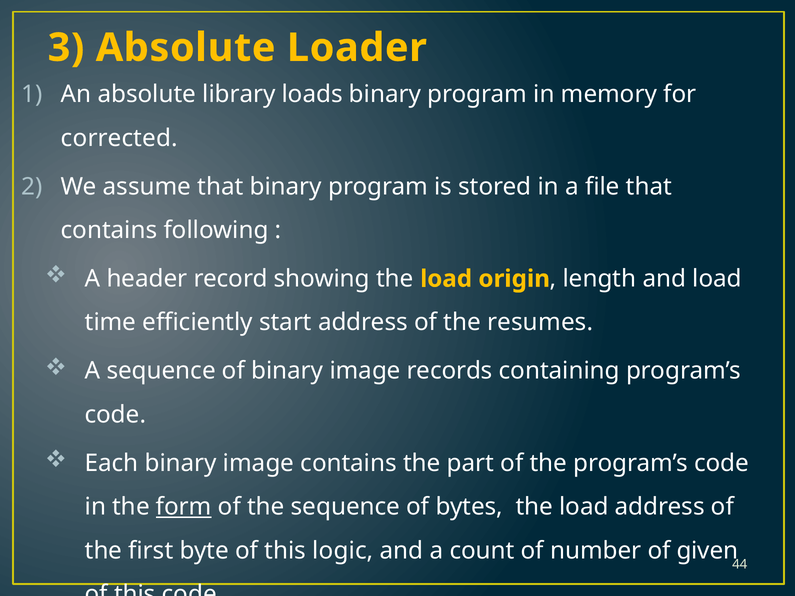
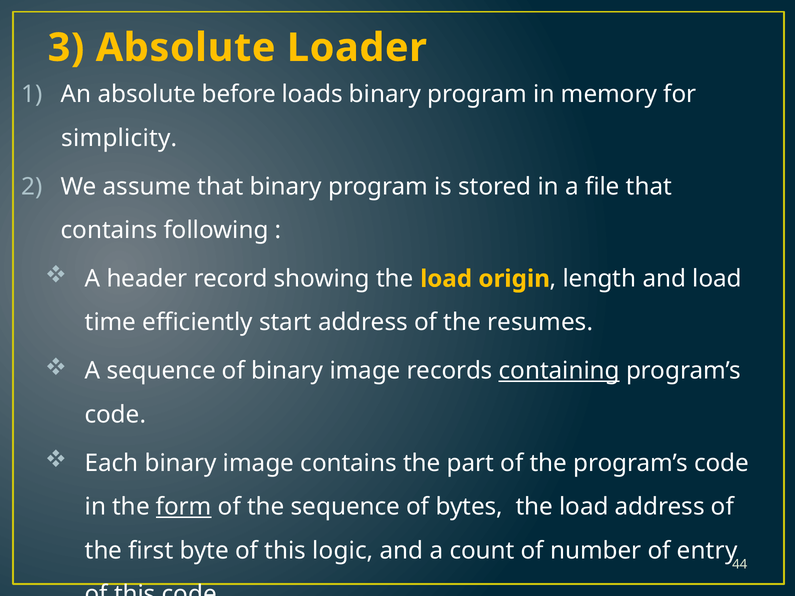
library: library -> before
corrected: corrected -> simplicity
containing underline: none -> present
given: given -> entry
